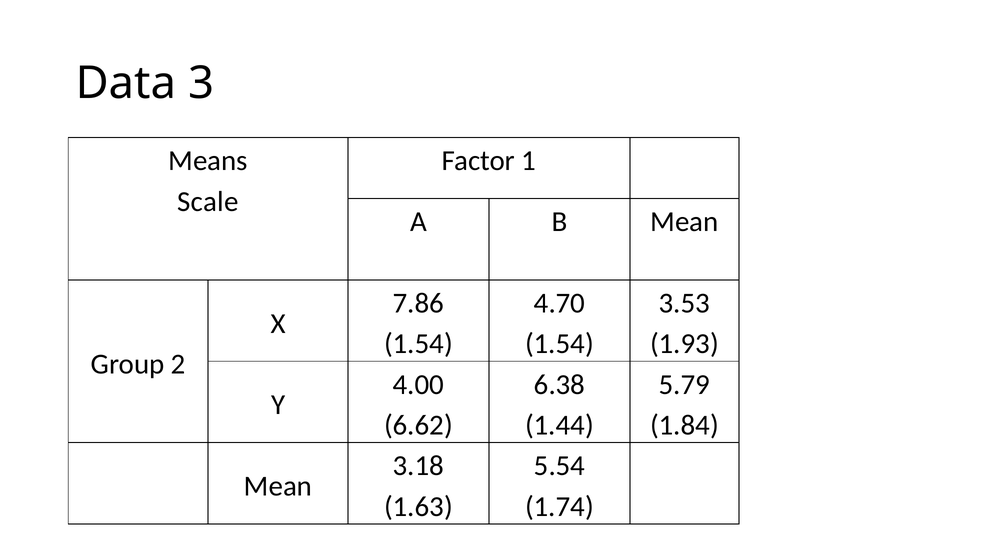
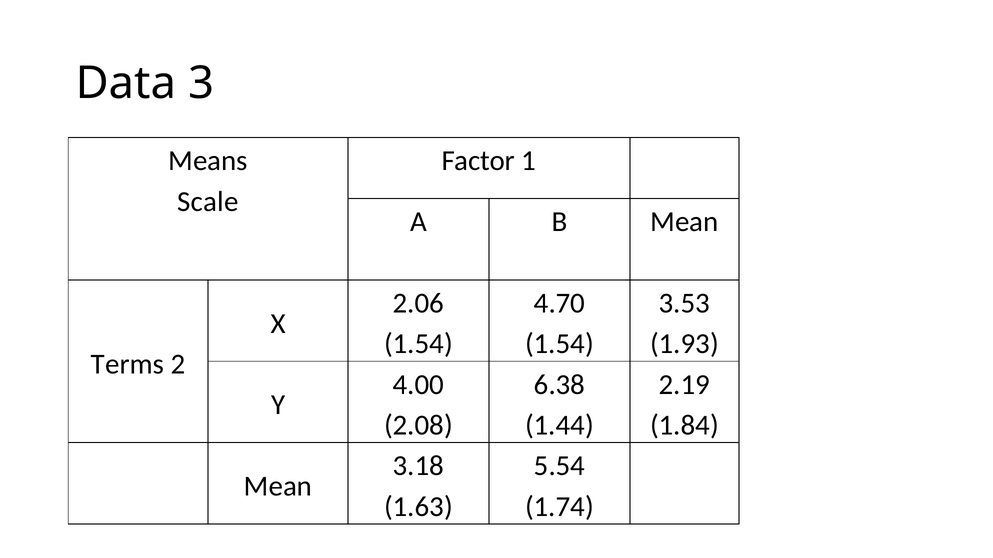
7.86: 7.86 -> 2.06
Group: Group -> Terms
5.79: 5.79 -> 2.19
6.62: 6.62 -> 2.08
